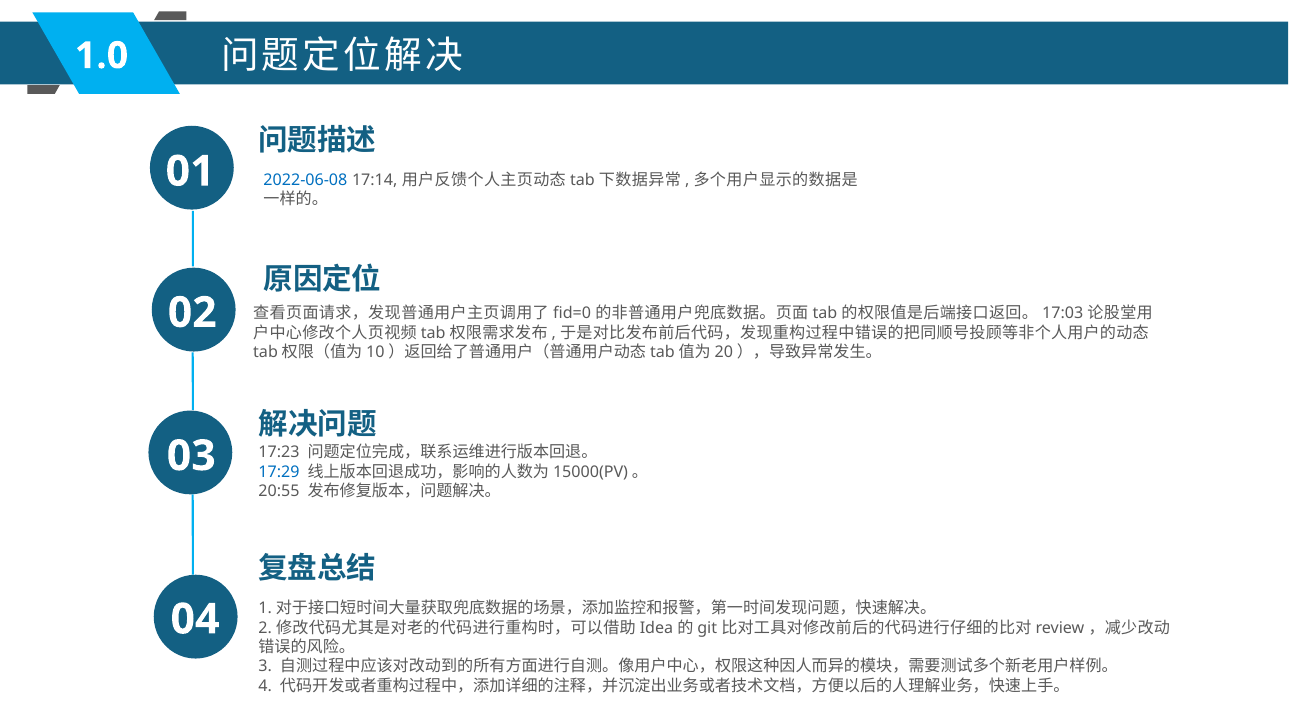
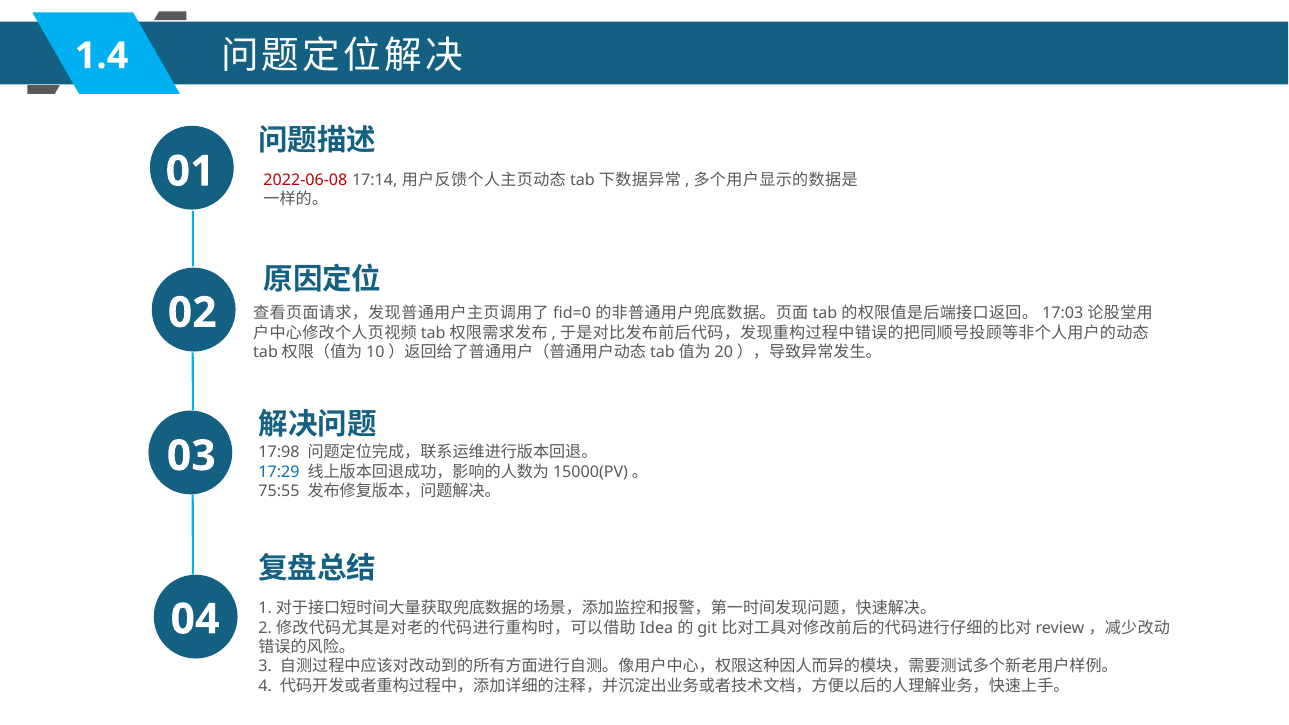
1.0: 1.0 -> 1.4
2022-06-08 colour: blue -> red
17:23: 17:23 -> 17:98
20:55: 20:55 -> 75:55
